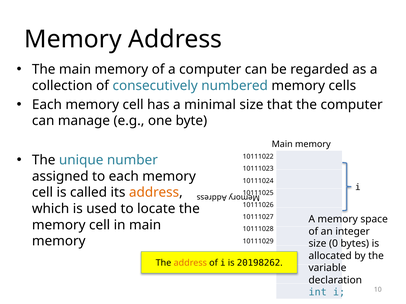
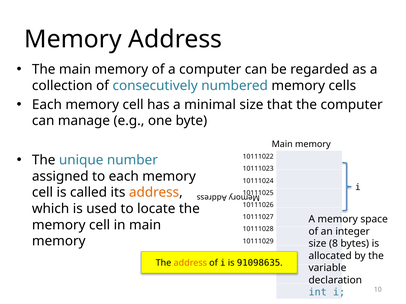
0: 0 -> 8
20198262: 20198262 -> 91098635
